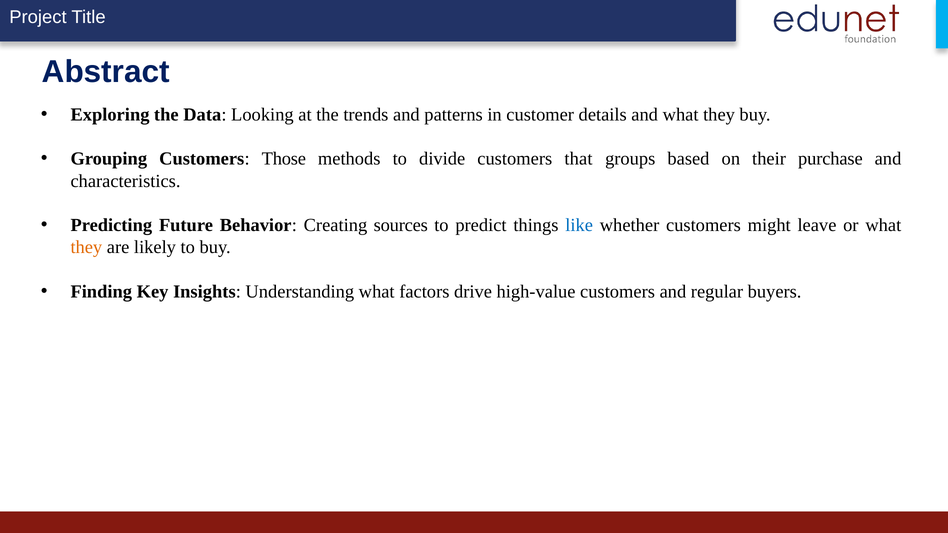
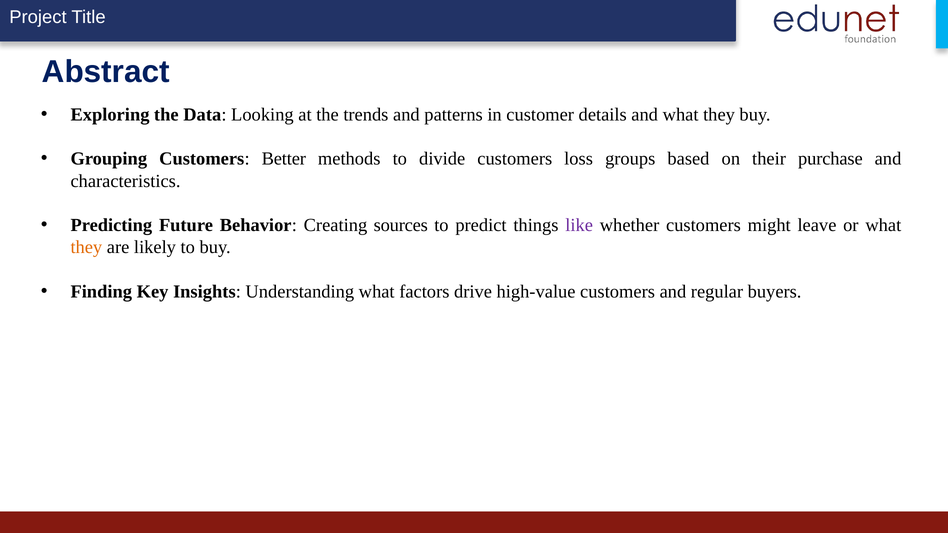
Those: Those -> Better
that: that -> loss
like colour: blue -> purple
